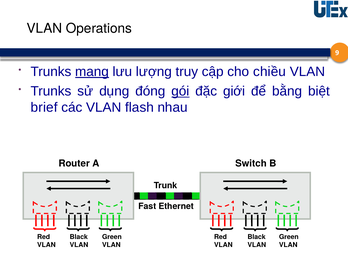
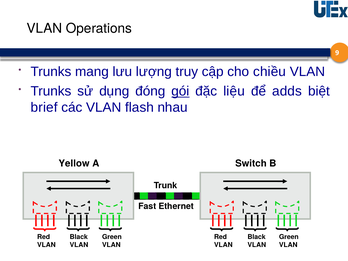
mang underline: present -> none
giới: giới -> liệu
bằng: bằng -> adds
Router: Router -> Yellow
